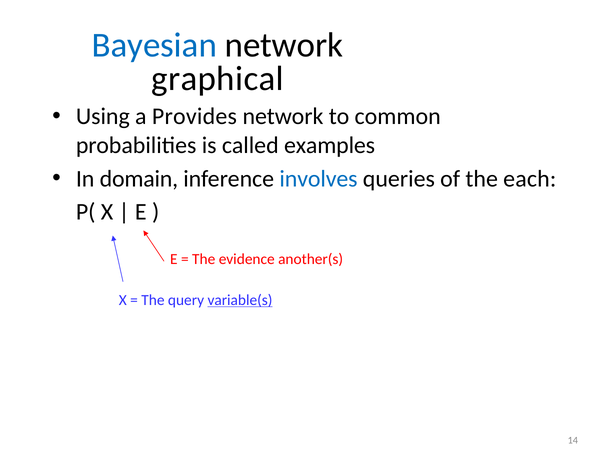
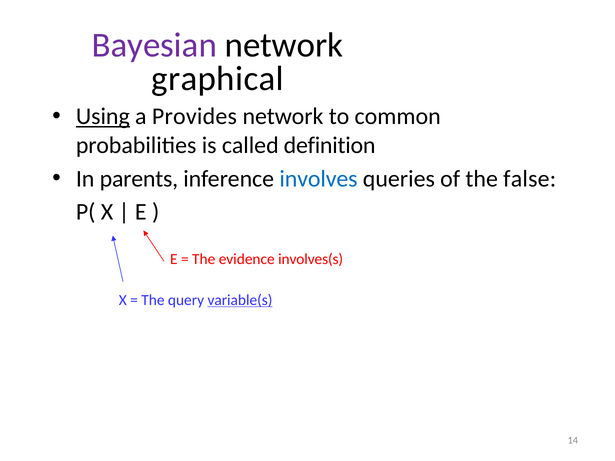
Bayesian colour: blue -> purple
Using underline: none -> present
examples: examples -> definition
domain: domain -> parents
each: each -> false
another(s: another(s -> involves(s
